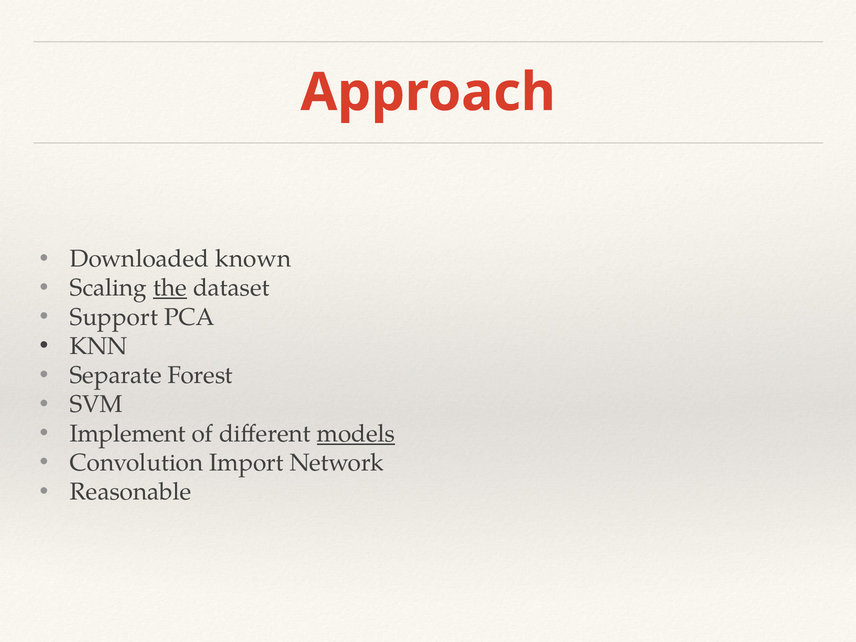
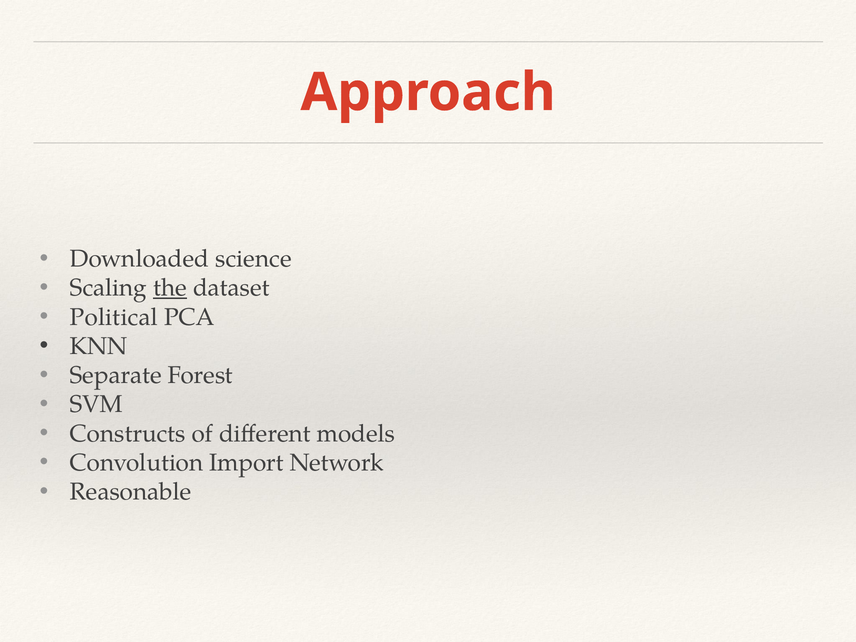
known: known -> science
Support: Support -> Political
Implement: Implement -> Constructs
models underline: present -> none
